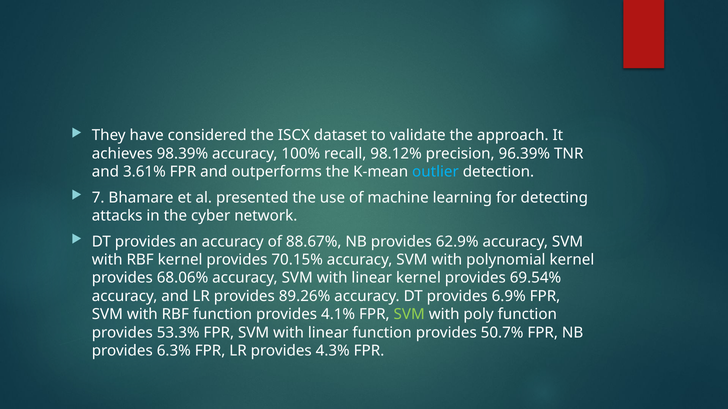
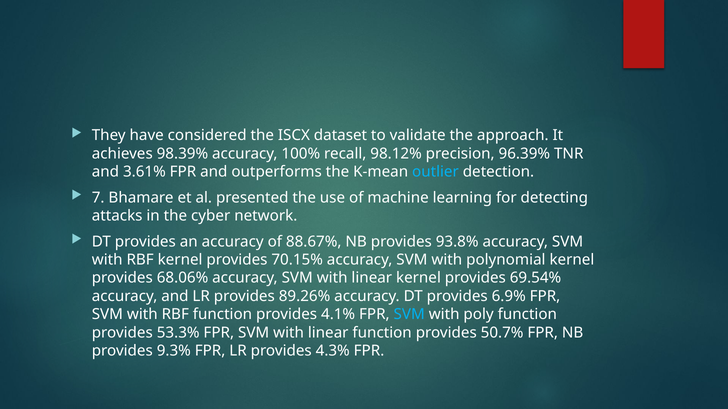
62.9%: 62.9% -> 93.8%
SVM at (409, 315) colour: light green -> light blue
6.3%: 6.3% -> 9.3%
